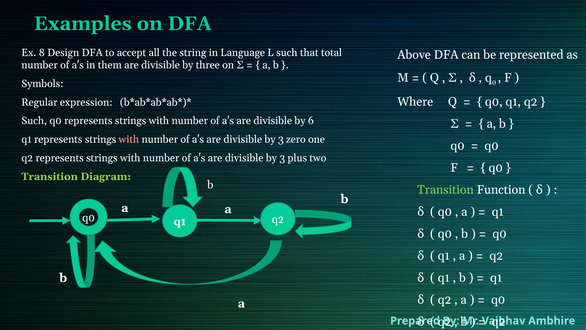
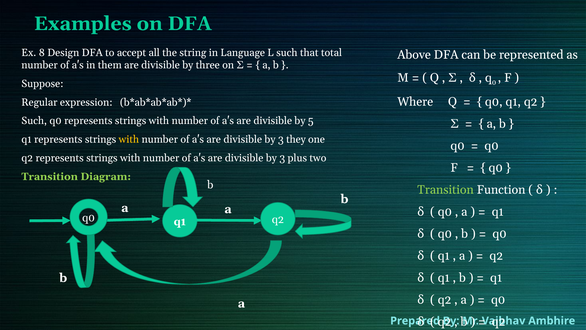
Symbols: Symbols -> Suppose
6: 6 -> 5
with at (129, 139) colour: pink -> yellow
zero: zero -> they
